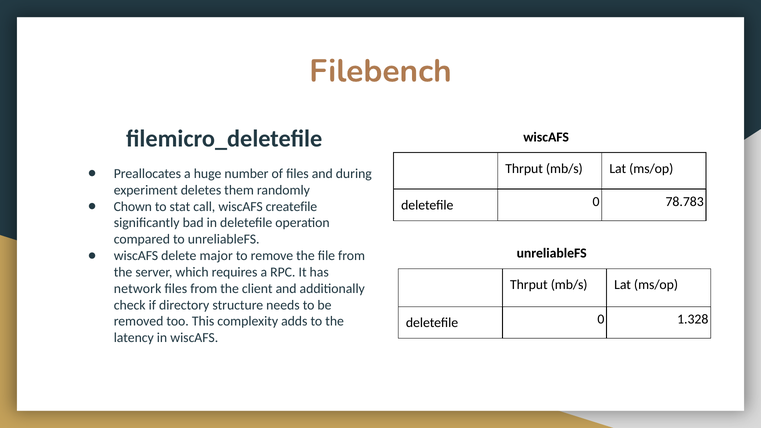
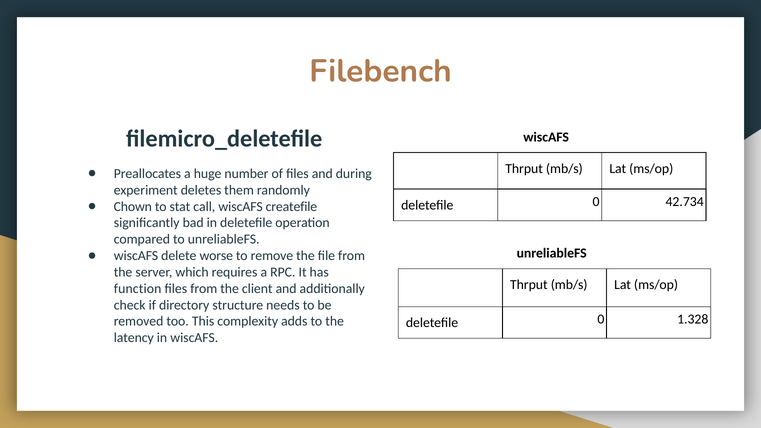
78.783: 78.783 -> 42.734
major: major -> worse
network: network -> function
